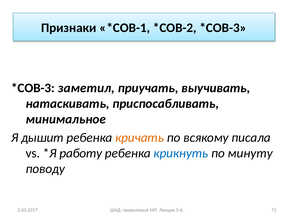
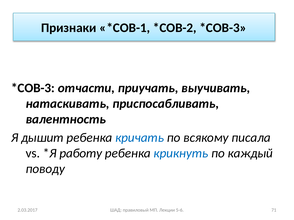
заметил: заметил -> отчасти
минимальное: минимальное -> валентность
кричать colour: orange -> blue
минуту: минуту -> каждый
